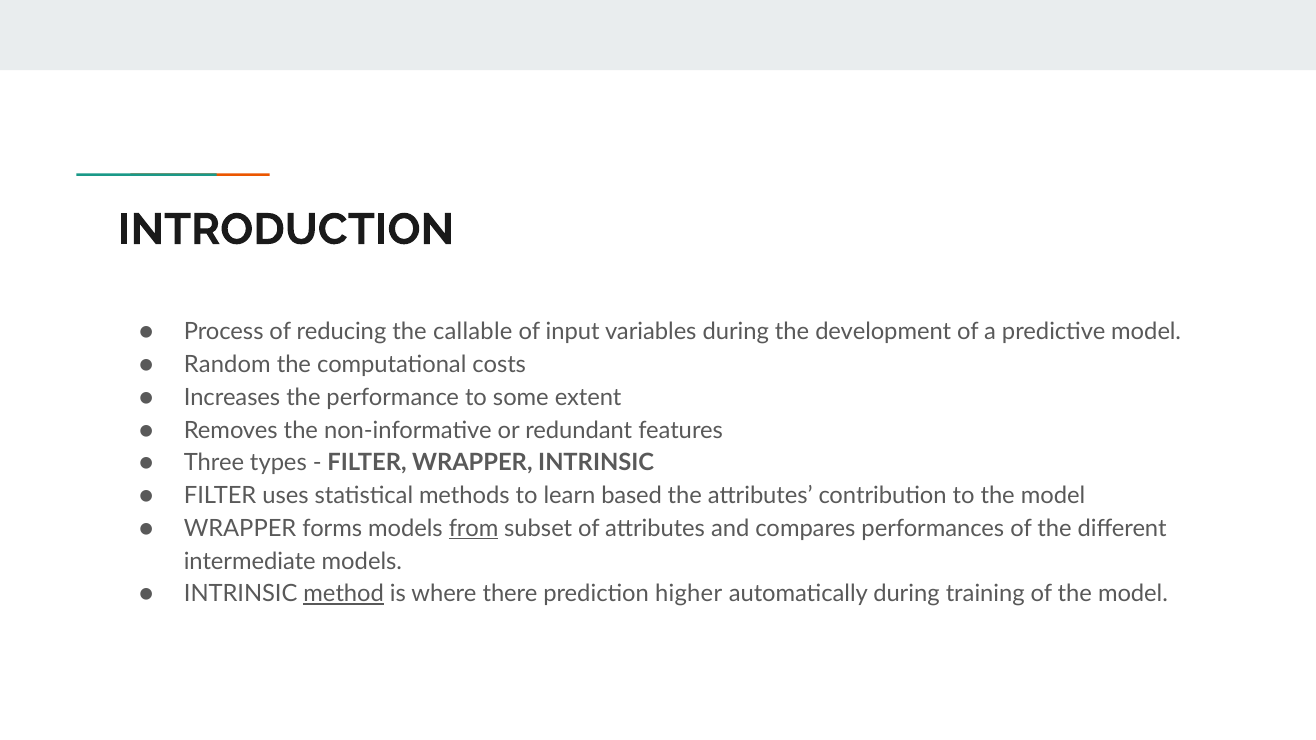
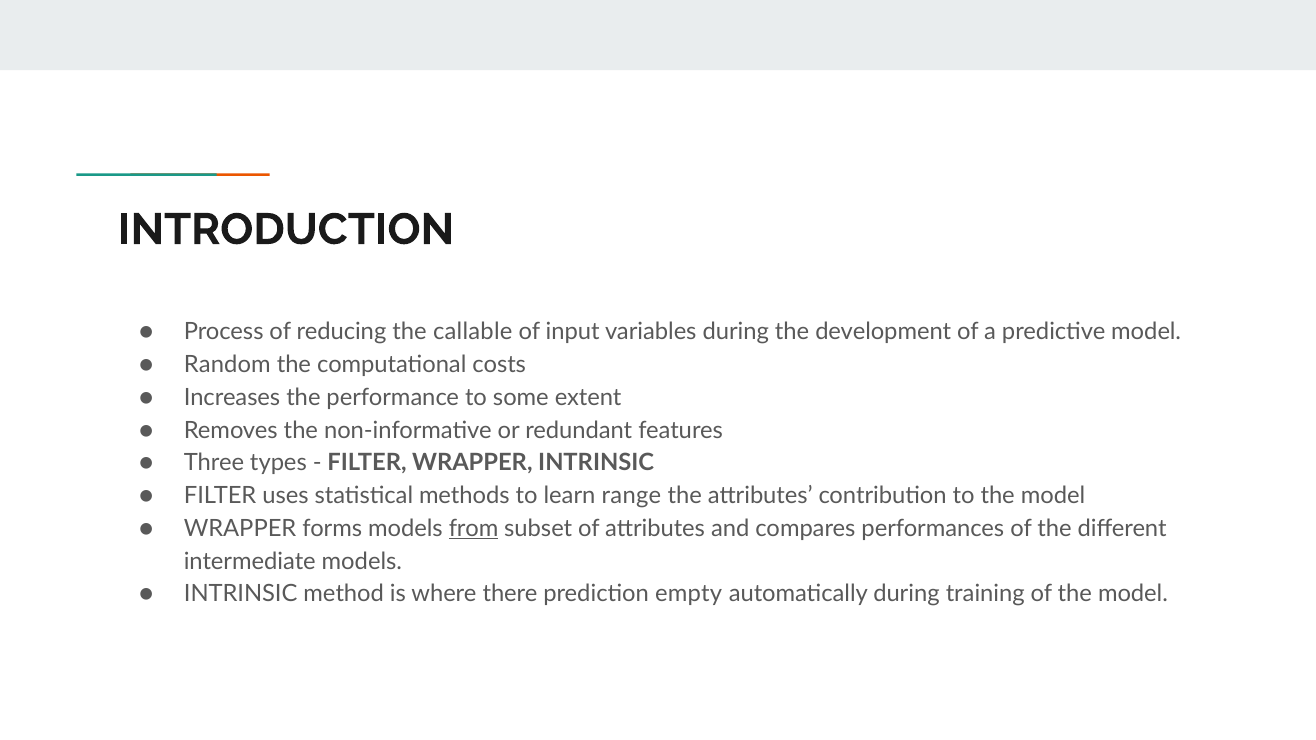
based: based -> range
method underline: present -> none
higher: higher -> empty
